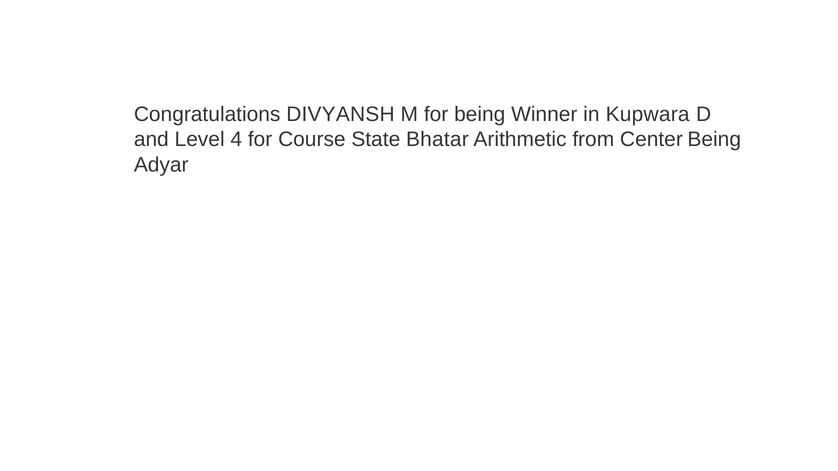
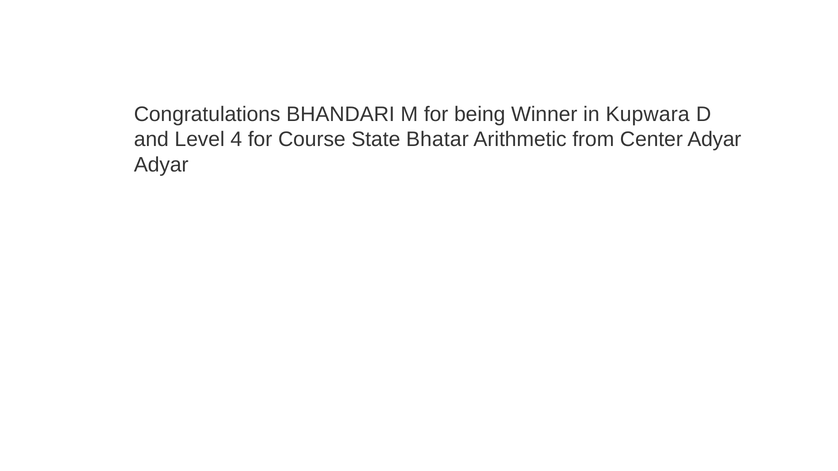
DIVYANSH: DIVYANSH -> BHANDARI
Center Being: Being -> Adyar
